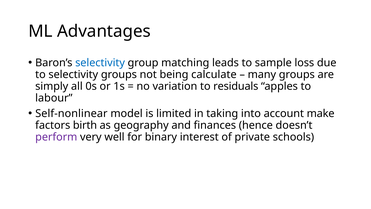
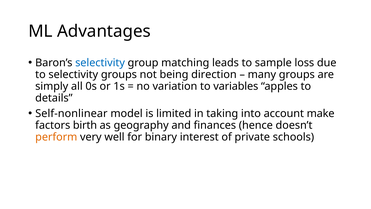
calculate: calculate -> direction
residuals: residuals -> variables
labour: labour -> details
perform colour: purple -> orange
